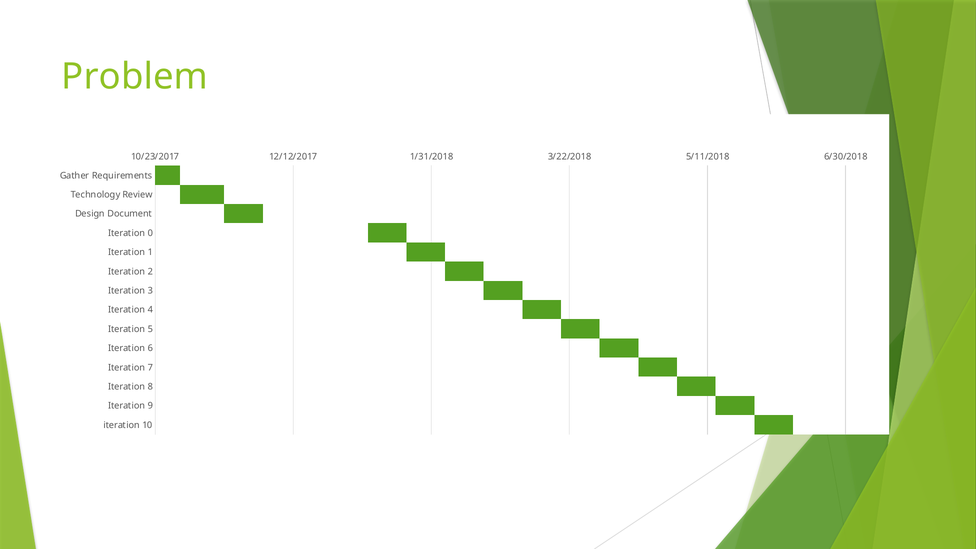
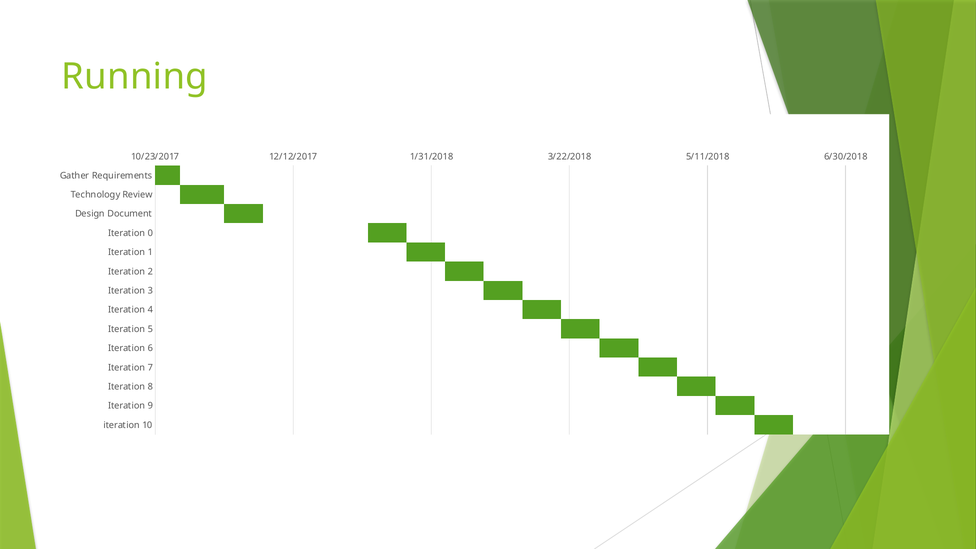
Problem: Problem -> Running
